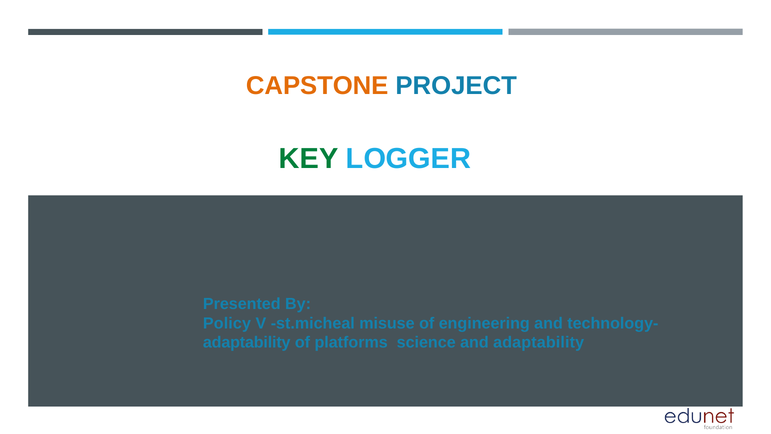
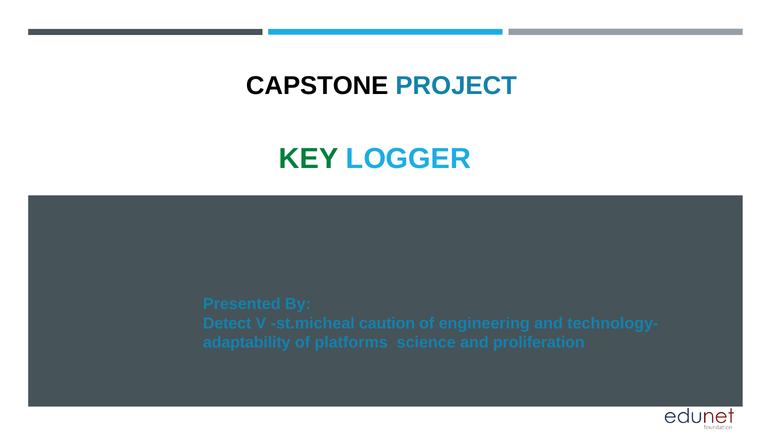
CAPSTONE colour: orange -> black
Policy: Policy -> Detect
misuse: misuse -> caution
and adaptability: adaptability -> proliferation
